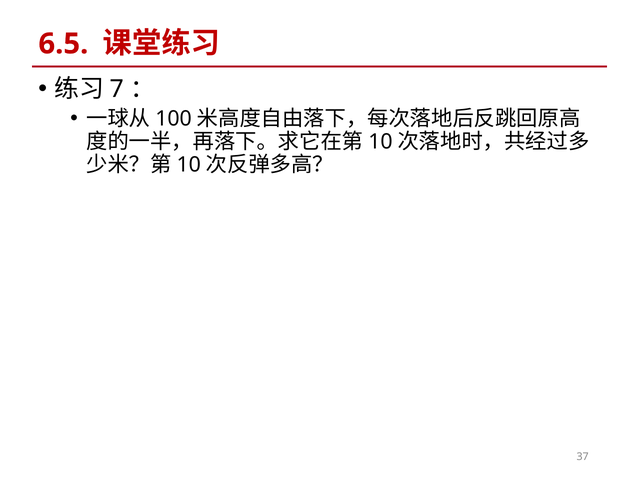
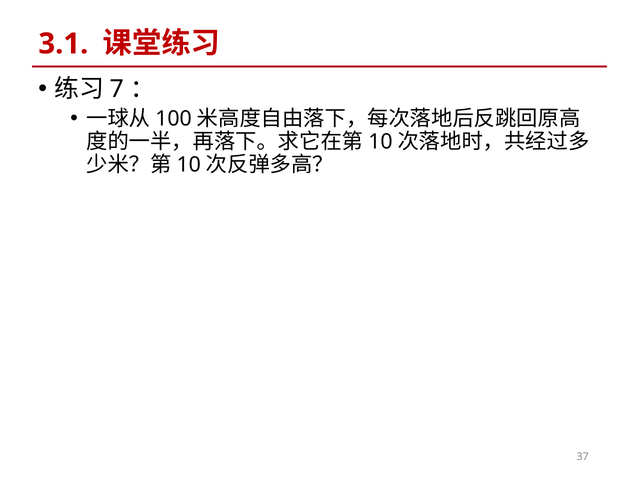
6.5: 6.5 -> 3.1
